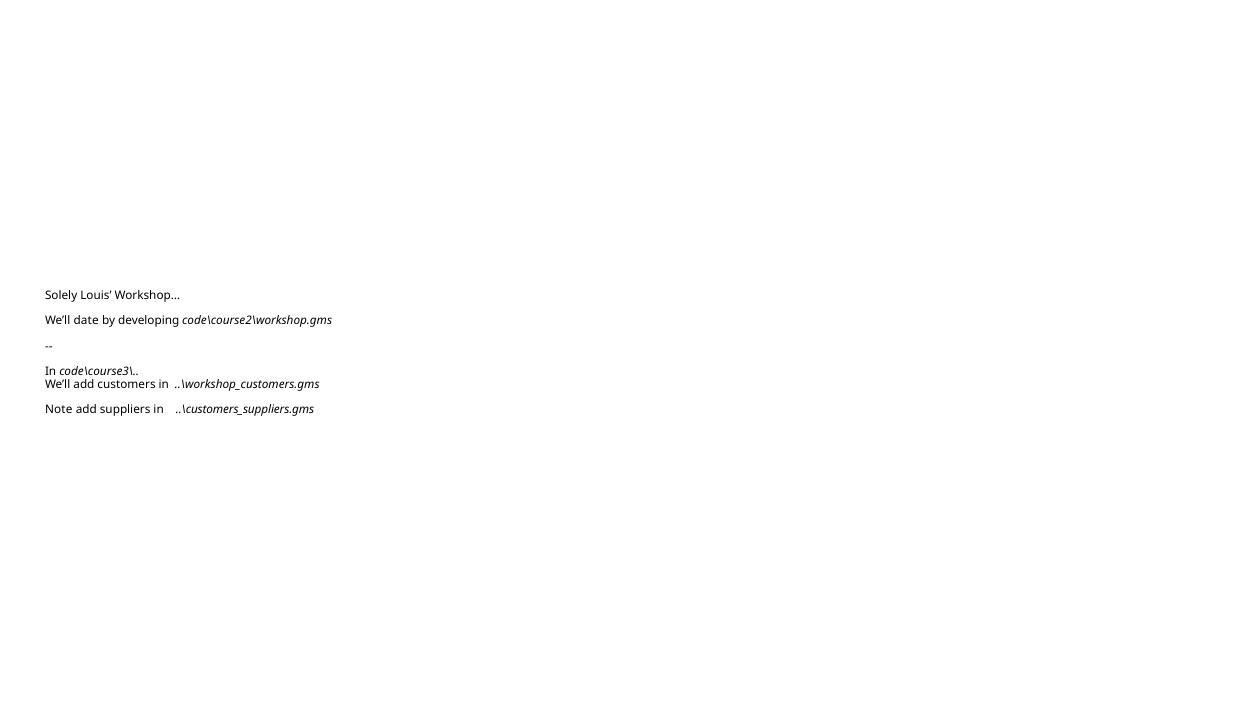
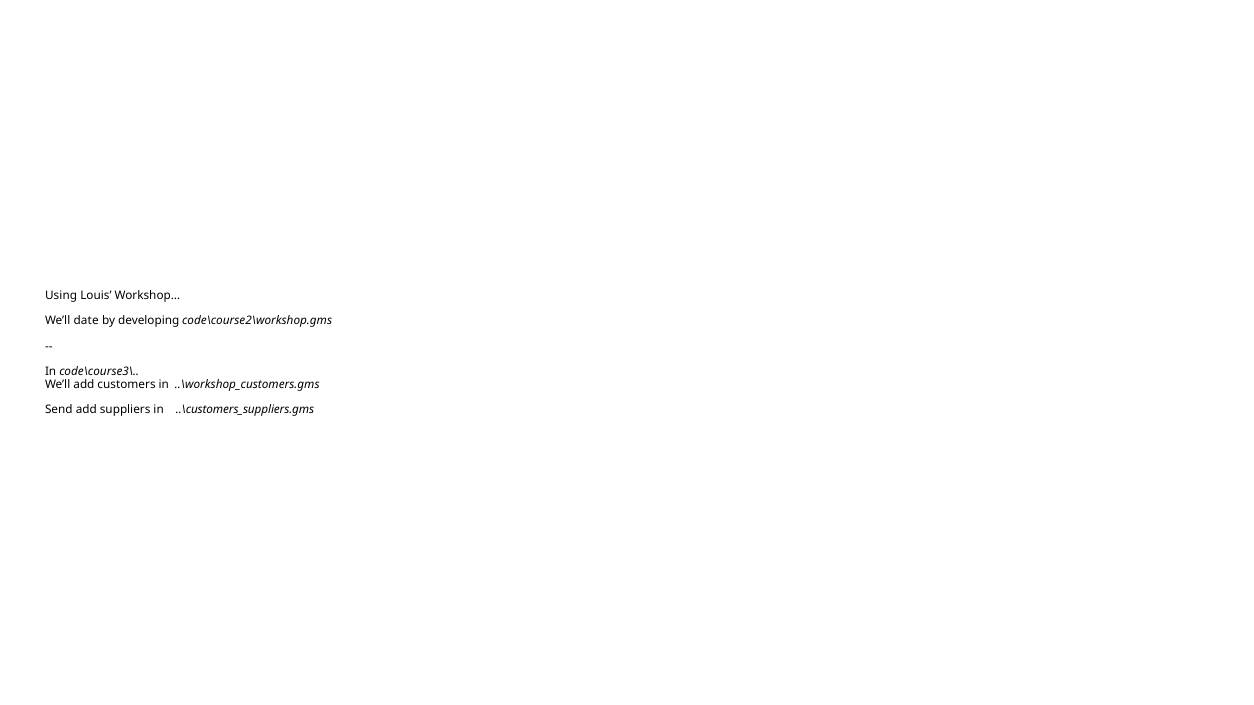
Solely: Solely -> Using
Note: Note -> Send
